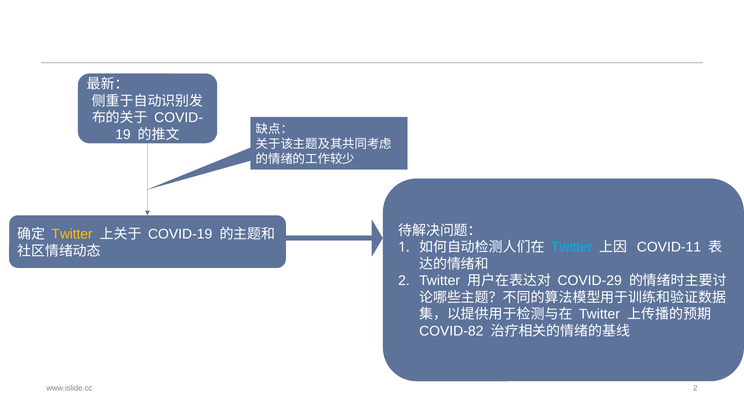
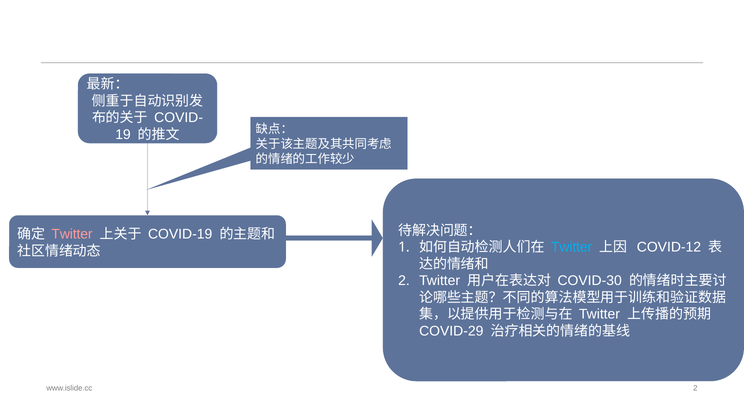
Twitter at (72, 234) colour: yellow -> pink
COVID-11: COVID-11 -> COVID-12
COVID-29: COVID-29 -> COVID-30
COVID-82: COVID-82 -> COVID-29
